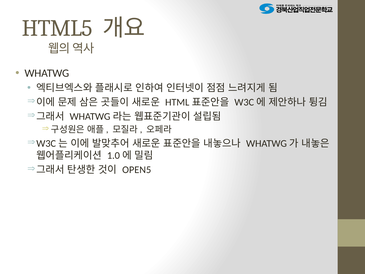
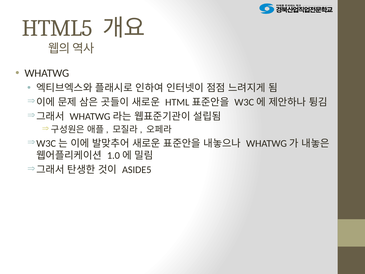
OPEN5: OPEN5 -> ASIDE5
